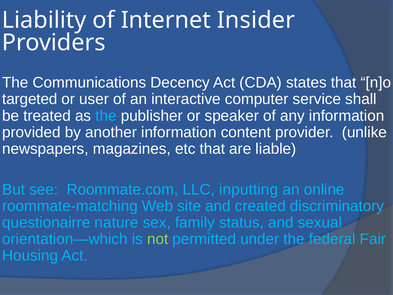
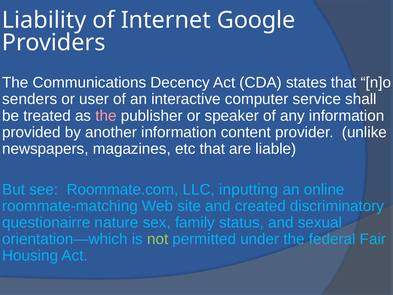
Insider: Insider -> Google
targeted: targeted -> senders
the at (106, 116) colour: light blue -> pink
